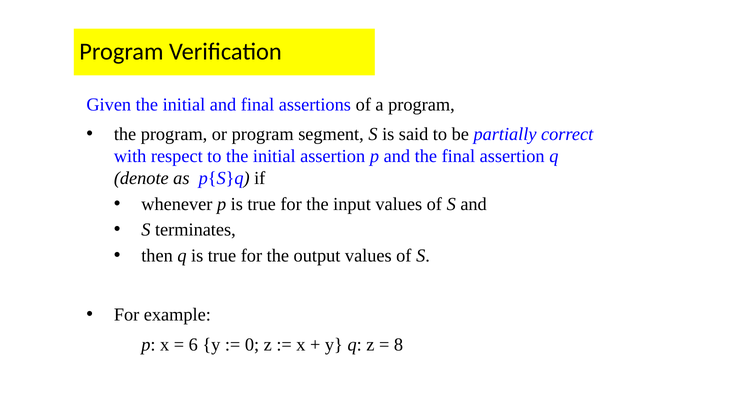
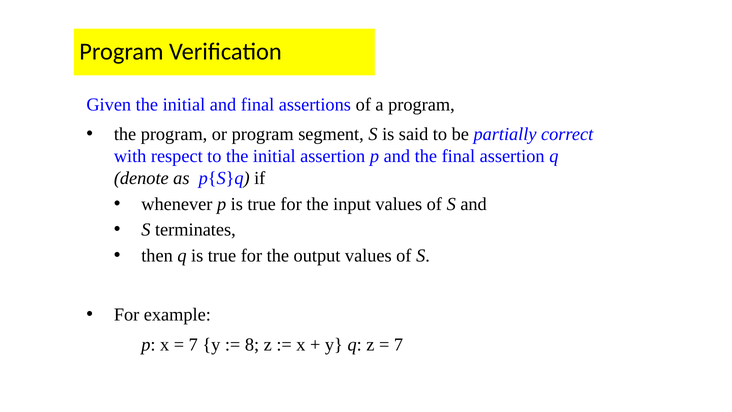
6 at (193, 344): 6 -> 7
0: 0 -> 8
8 at (398, 344): 8 -> 7
